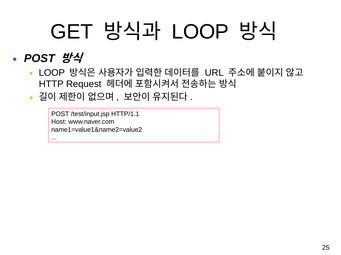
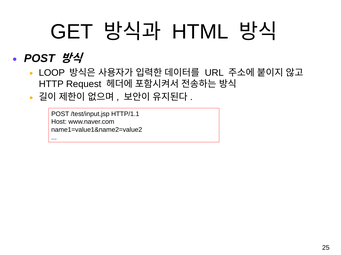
LOOP at (200, 32): LOOP -> HTML
